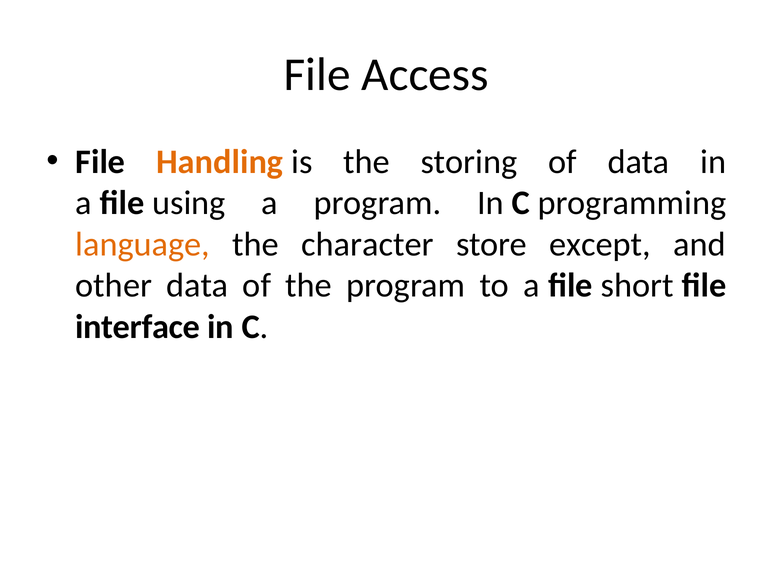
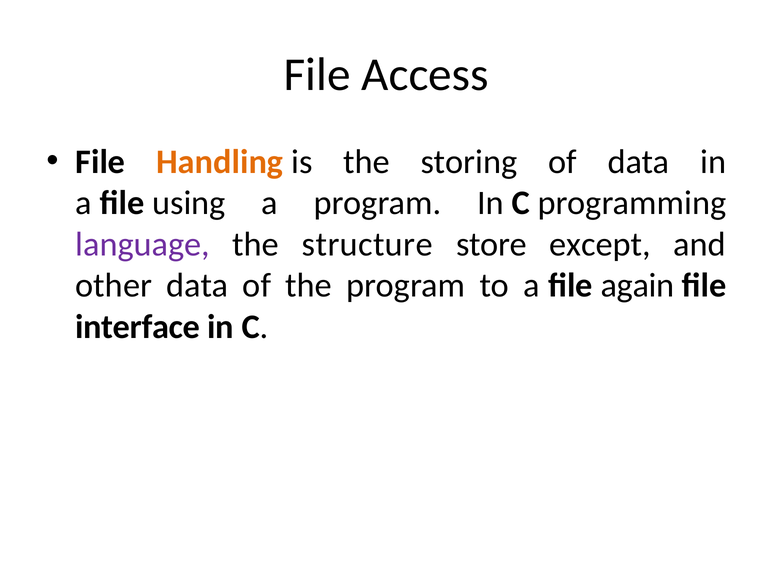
language colour: orange -> purple
character: character -> structure
short: short -> again
